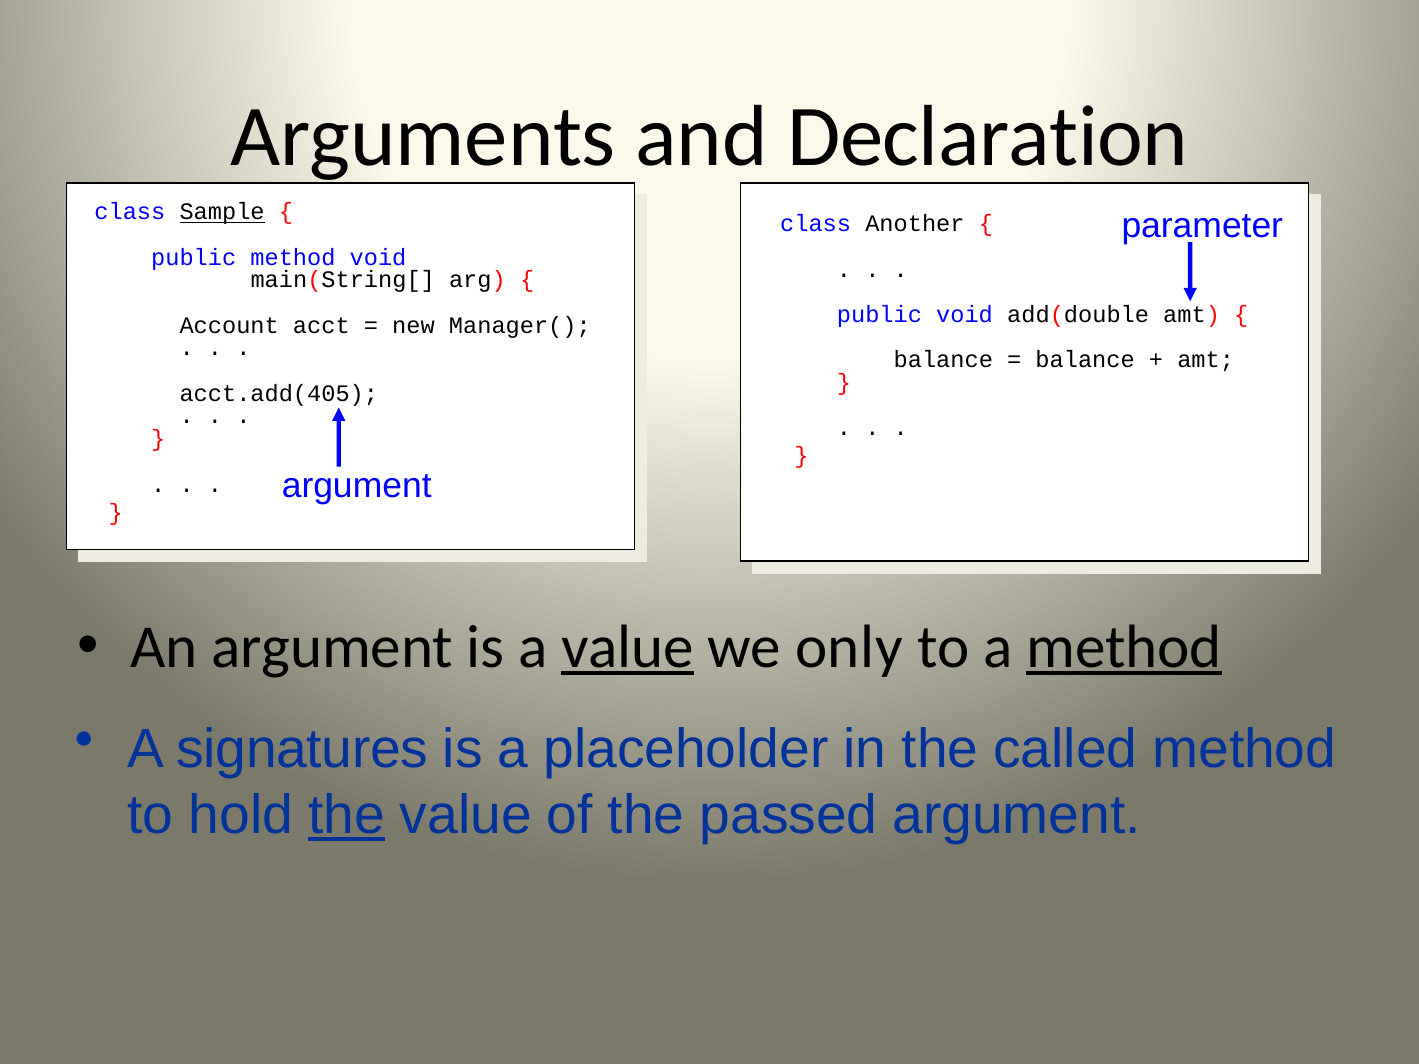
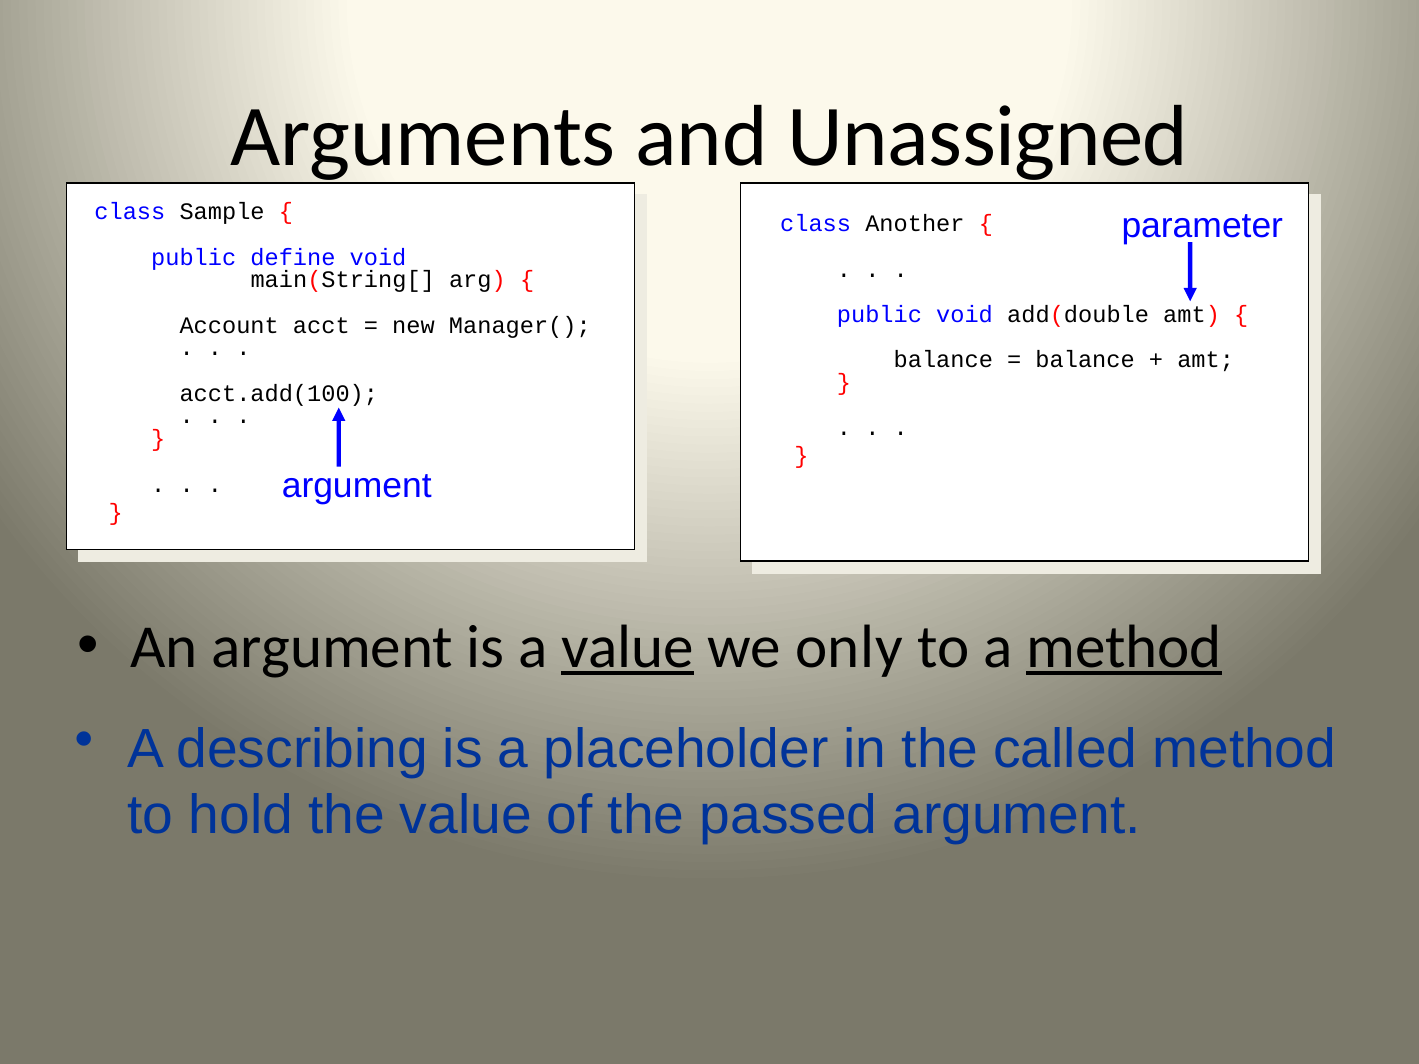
Declaration: Declaration -> Unassigned
Sample underline: present -> none
public method: method -> define
acct.add(405: acct.add(405 -> acct.add(100
signatures: signatures -> describing
the at (347, 816) underline: present -> none
